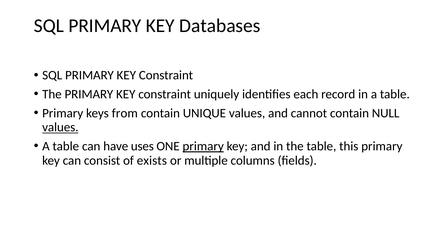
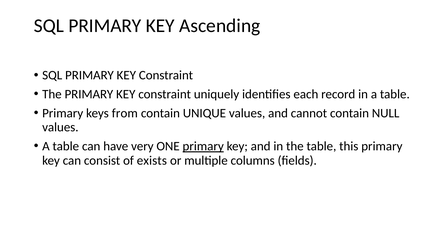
Databases: Databases -> Ascending
values at (60, 127) underline: present -> none
uses: uses -> very
